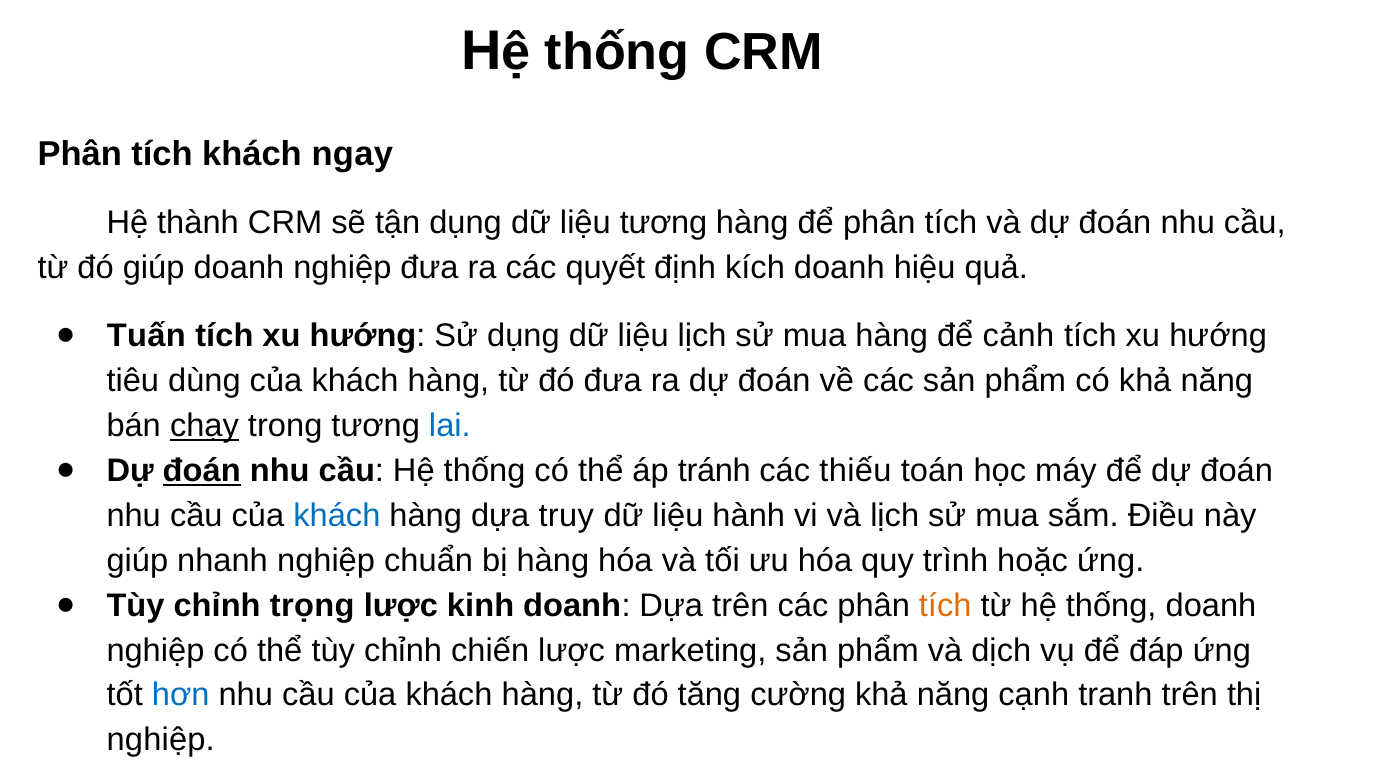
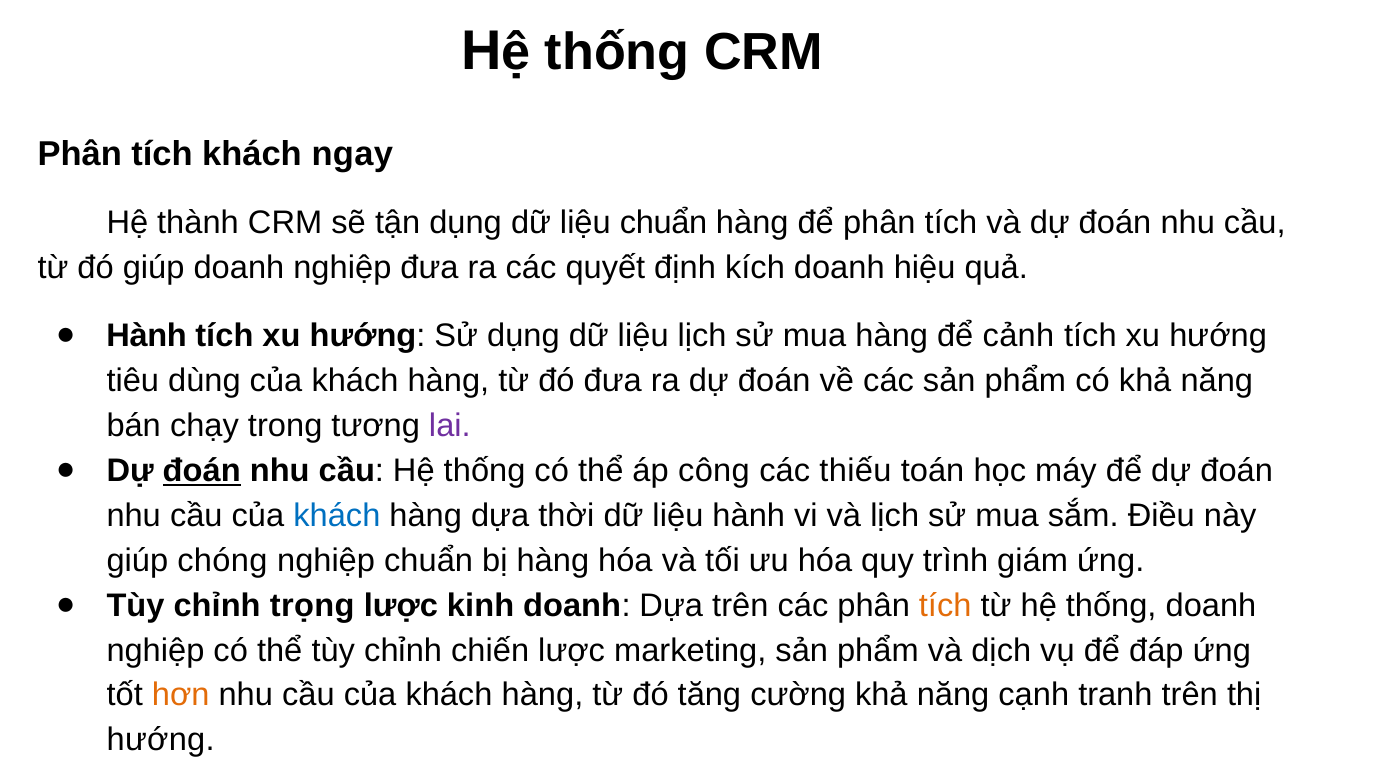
liệu tương: tương -> chuẩn
Tuấn at (146, 336): Tuấn -> Hành
chạy underline: present -> none
lai colour: blue -> purple
tránh: tránh -> công
truy: truy -> thời
nhanh: nhanh -> chóng
hoặc: hoặc -> giám
hơn colour: blue -> orange
nghiệp at (161, 740): nghiệp -> hướng
